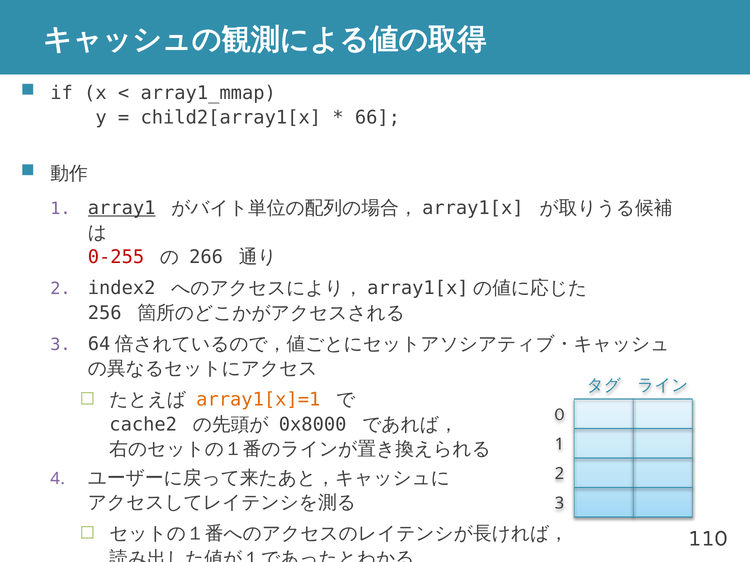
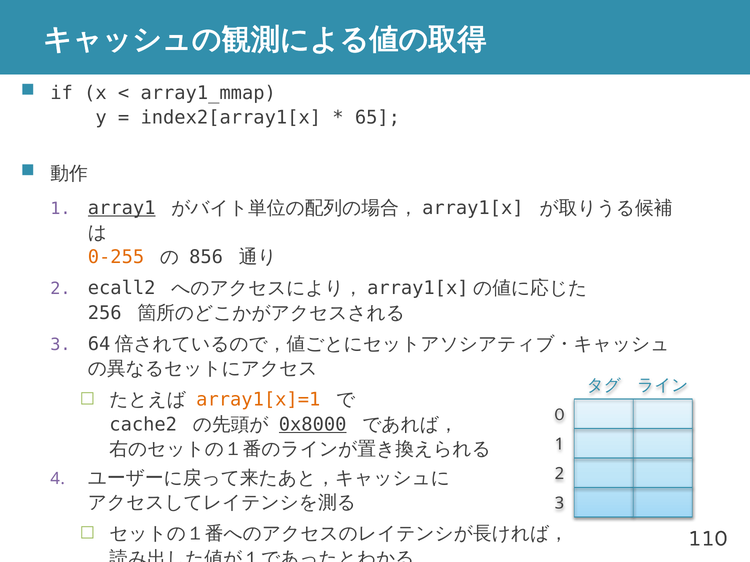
child2[array1[x: child2[array1[x -> index2[array1[x
66: 66 -> 65
0-255 colour: red -> orange
266: 266 -> 856
index2: index2 -> ecall2
0x8000 underline: none -> present
